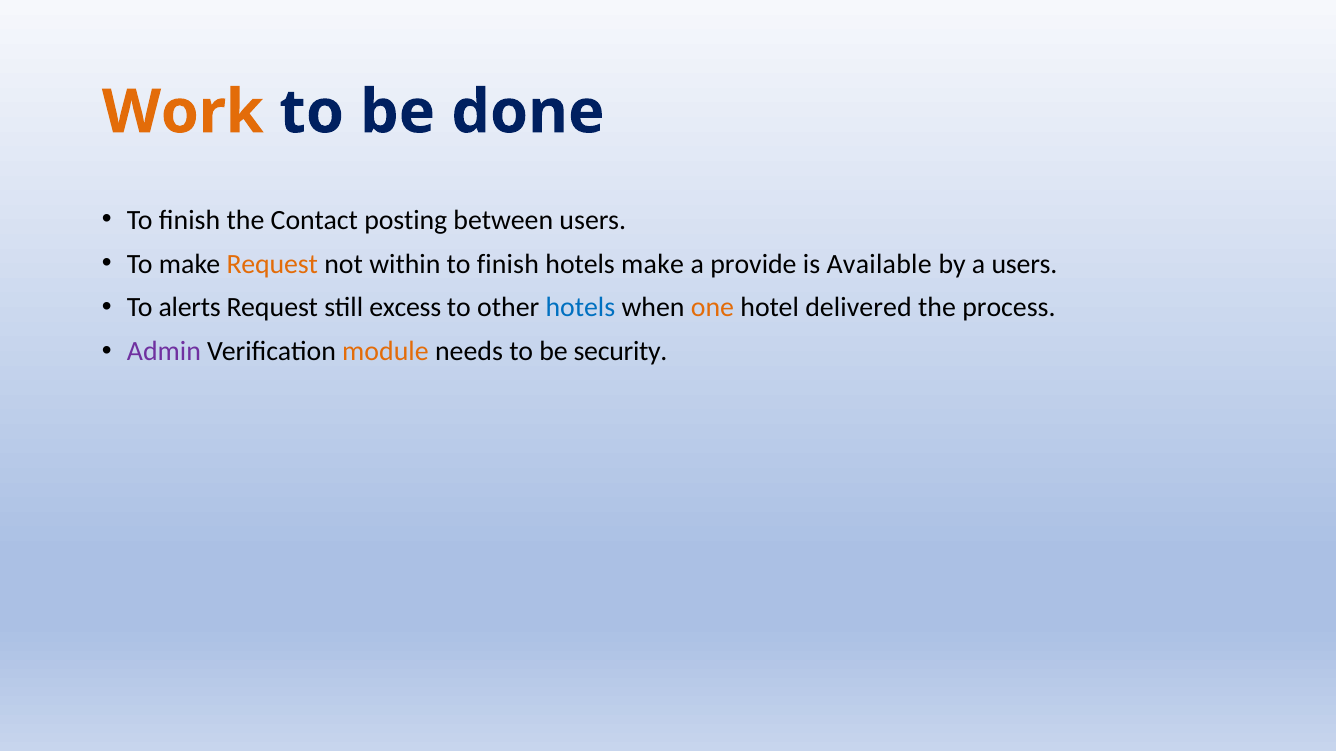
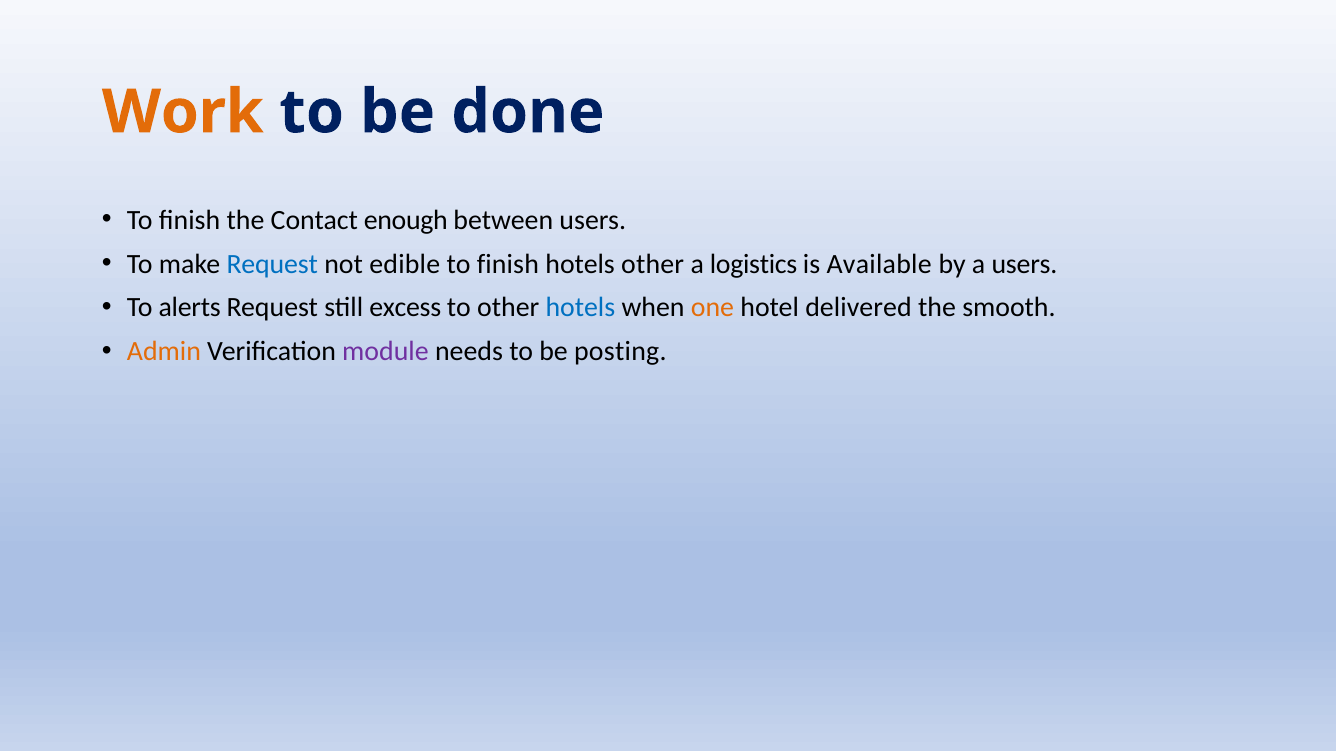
posting: posting -> enough
Request at (272, 264) colour: orange -> blue
within: within -> edible
hotels make: make -> other
provide: provide -> logistics
process: process -> smooth
Admin colour: purple -> orange
module colour: orange -> purple
security: security -> posting
